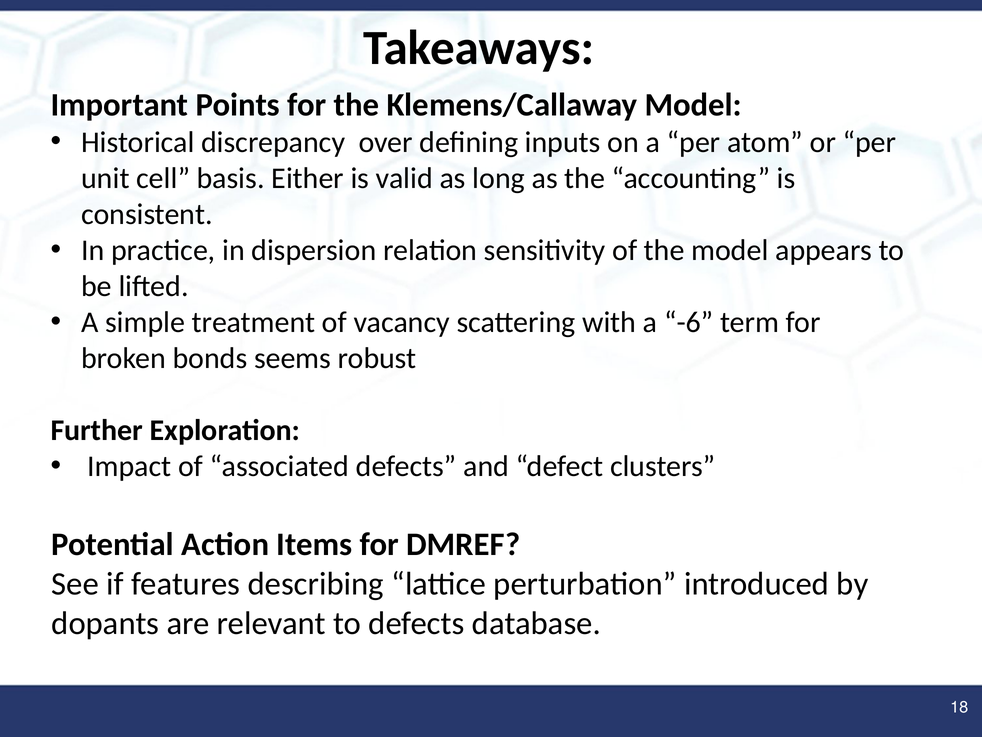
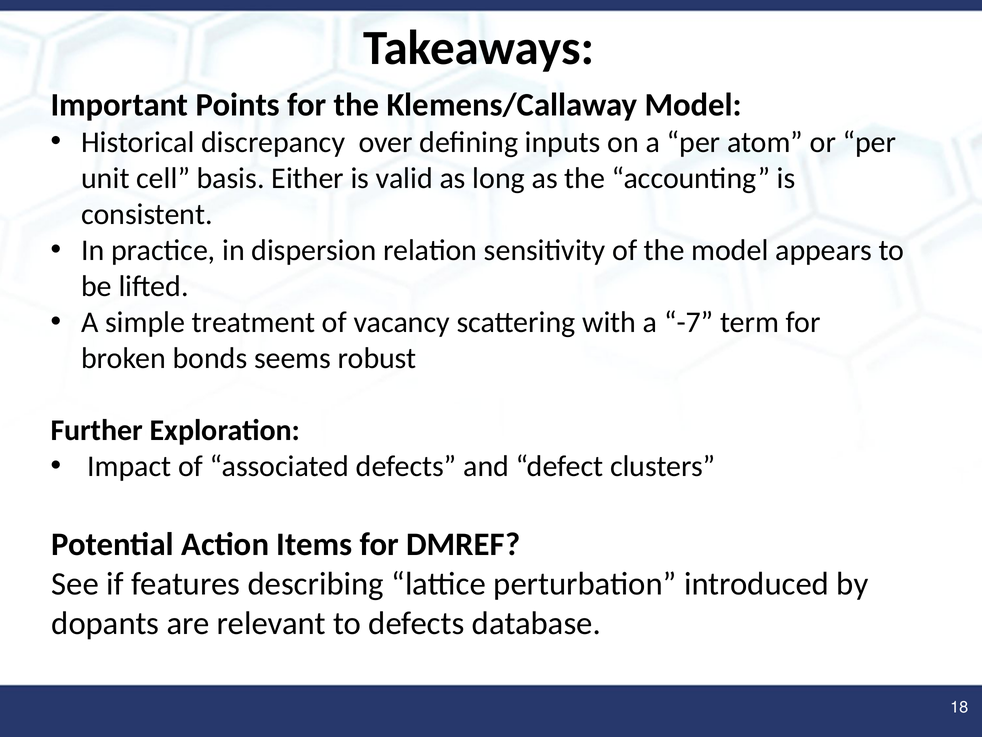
-6: -6 -> -7
